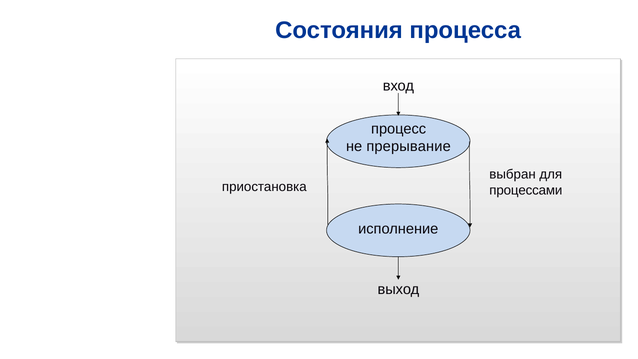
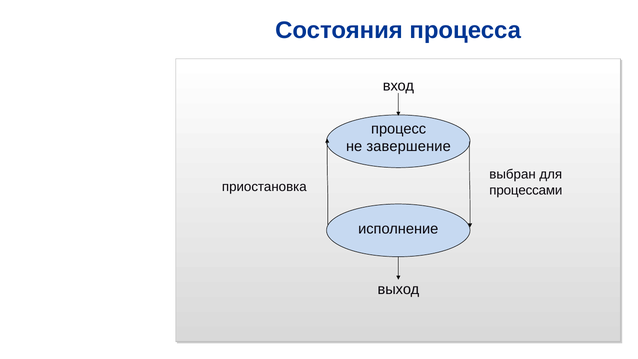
прерывание: прерывание -> завершение
